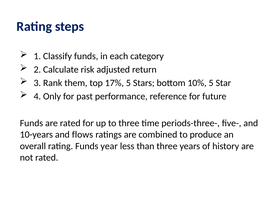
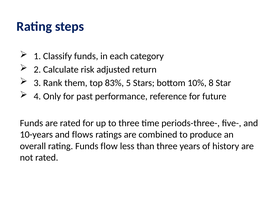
17%: 17% -> 83%
10% 5: 5 -> 8
year: year -> flow
